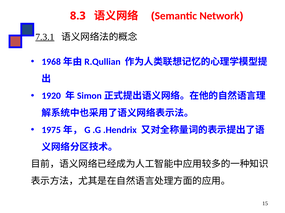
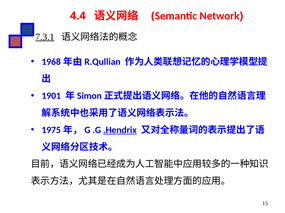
8.3: 8.3 -> 4.4
1920: 1920 -> 1901
.Hendrix underline: none -> present
